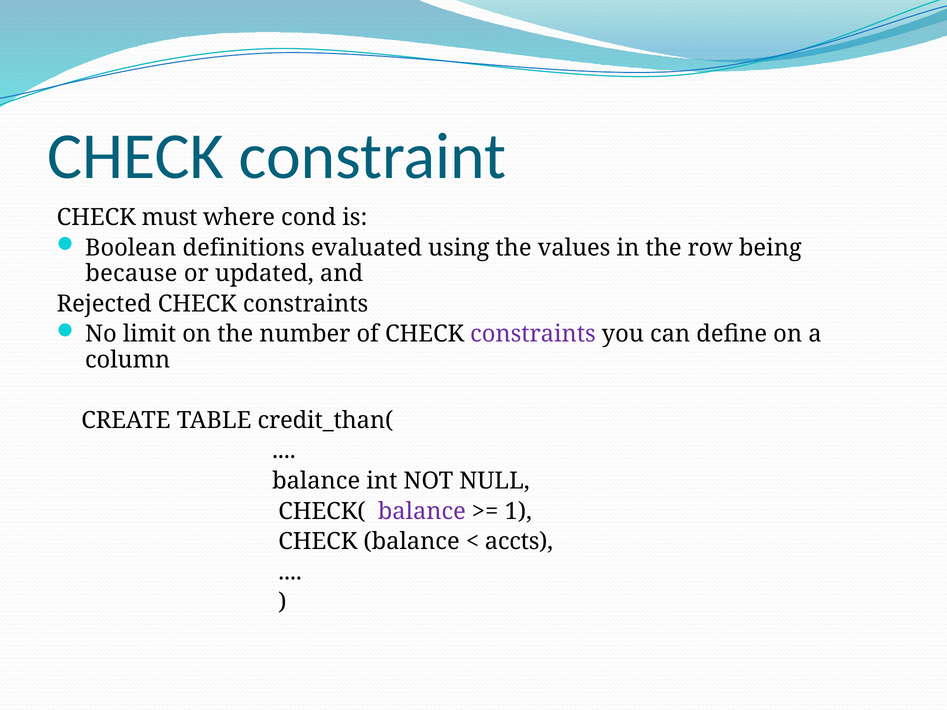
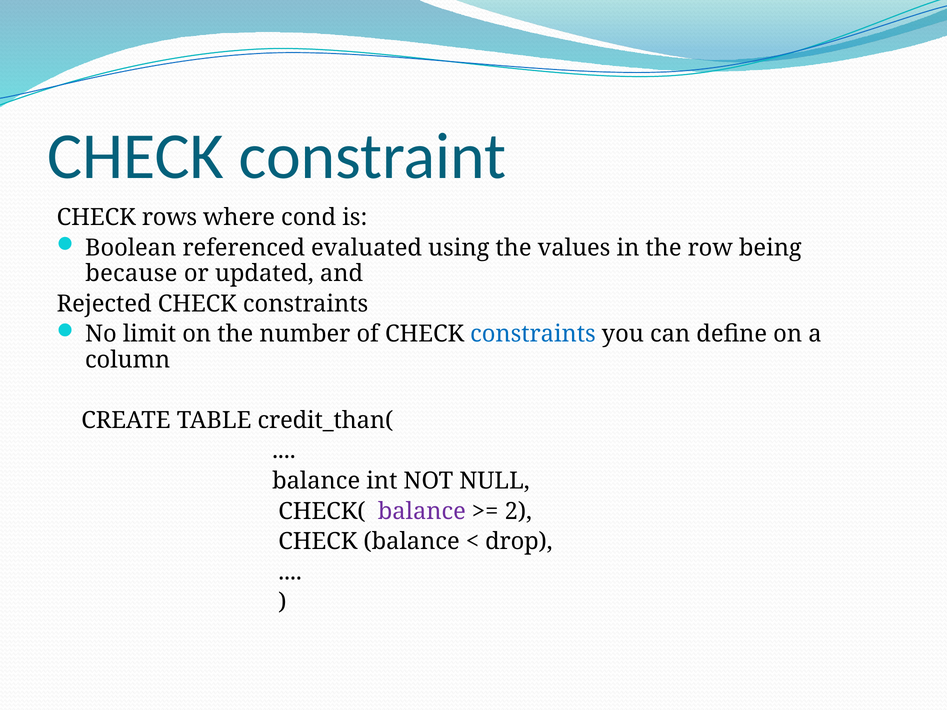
must: must -> rows
definitions: definitions -> referenced
constraints at (533, 334) colour: purple -> blue
1: 1 -> 2
accts: accts -> drop
